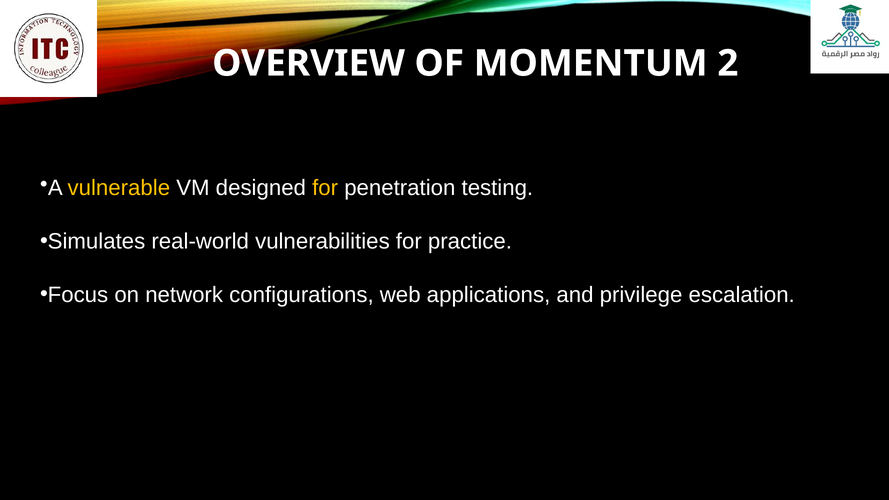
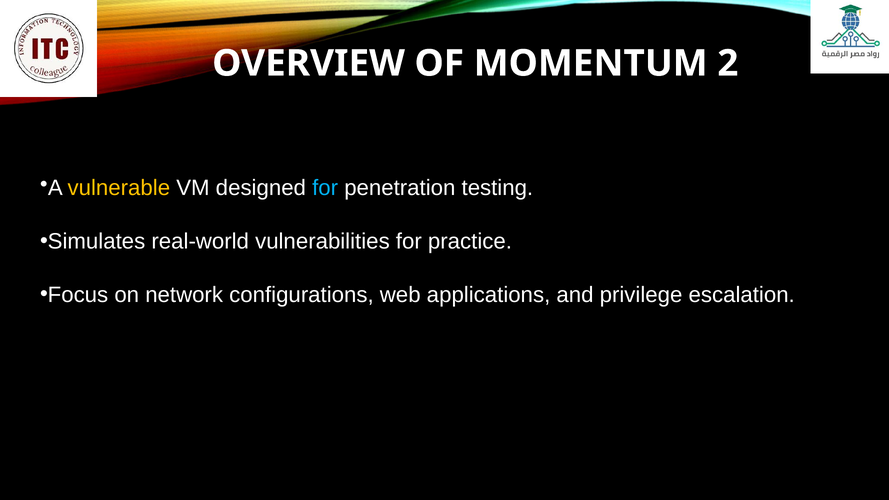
for at (325, 188) colour: yellow -> light blue
